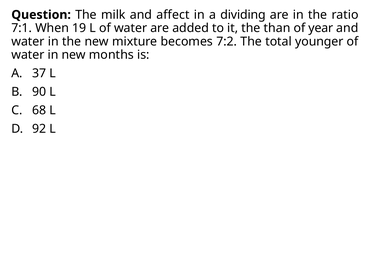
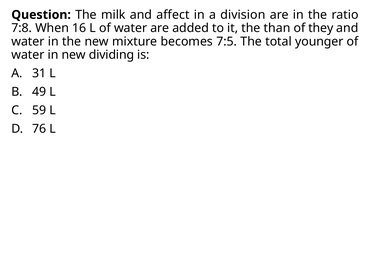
dividing: dividing -> division
7:1: 7:1 -> 7:8
19: 19 -> 16
year: year -> they
7:2: 7:2 -> 7:5
months: months -> dividing
37: 37 -> 31
90: 90 -> 49
68: 68 -> 59
92: 92 -> 76
